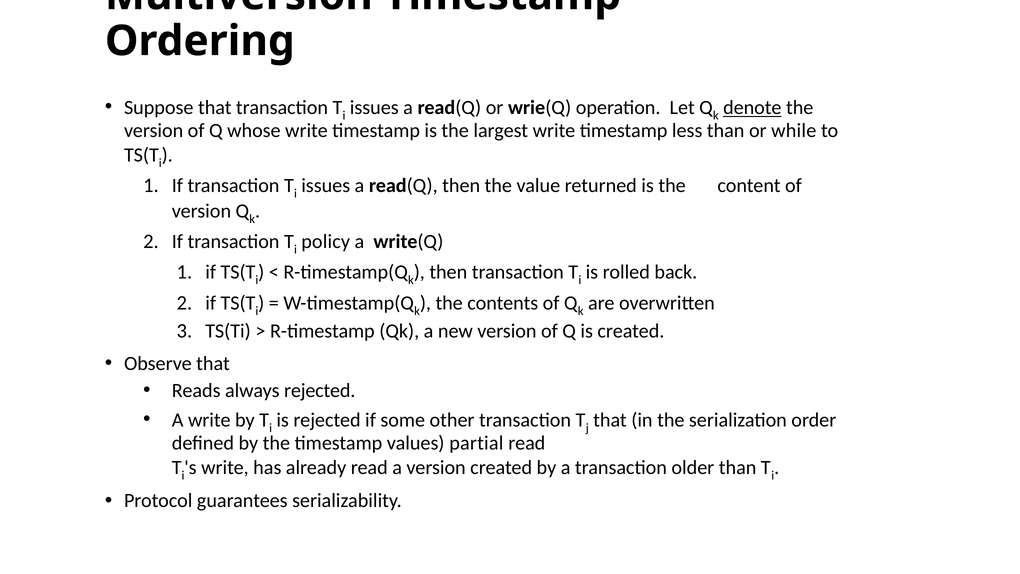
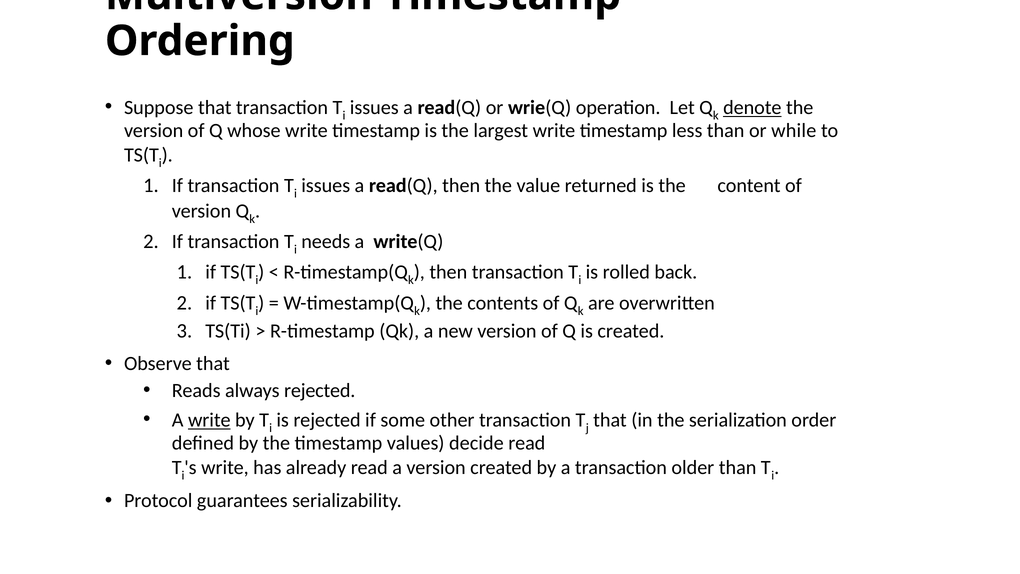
policy: policy -> needs
write at (209, 420) underline: none -> present
partial: partial -> decide
